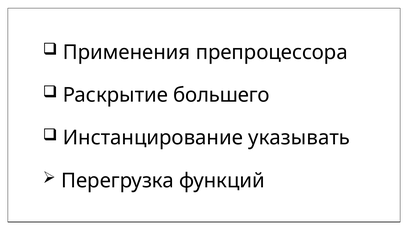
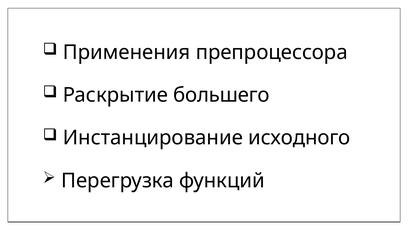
указывать: указывать -> исходного
